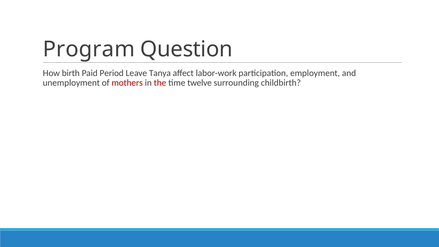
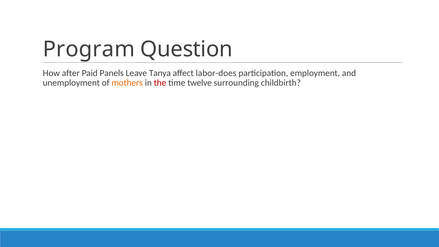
birth: birth -> after
Period: Period -> Panels
labor-work: labor-work -> labor-does
mothers colour: red -> orange
